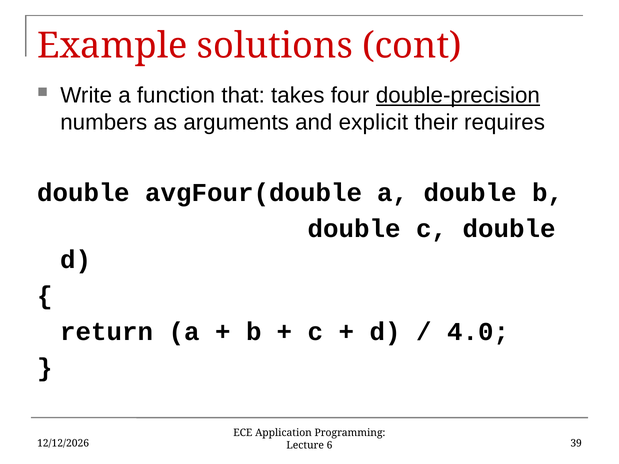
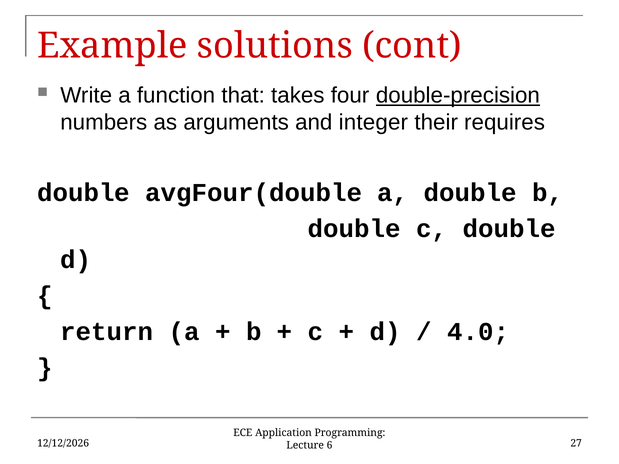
explicit: explicit -> integer
39: 39 -> 27
